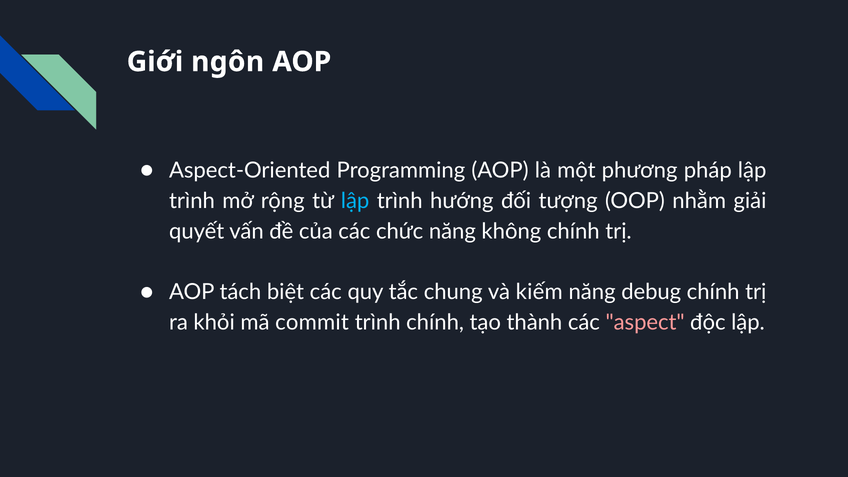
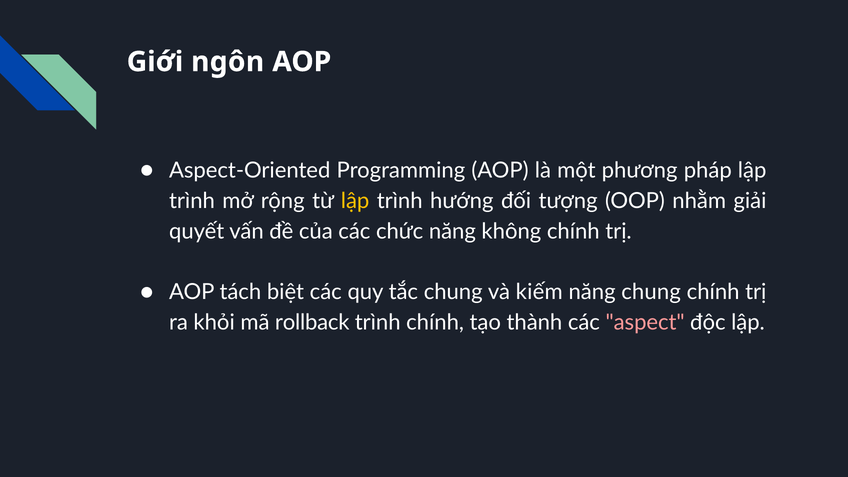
lập at (355, 201) colour: light blue -> yellow
năng debug: debug -> chung
commit: commit -> rollback
